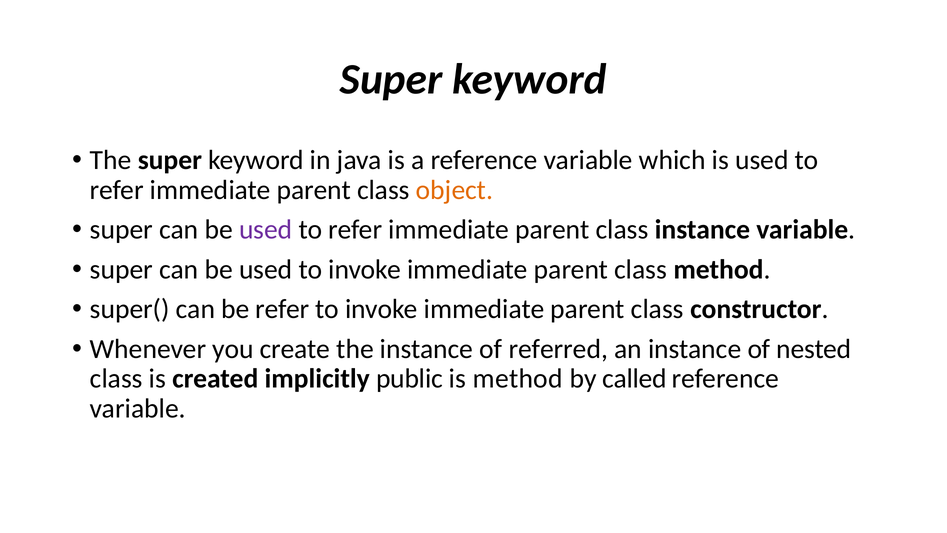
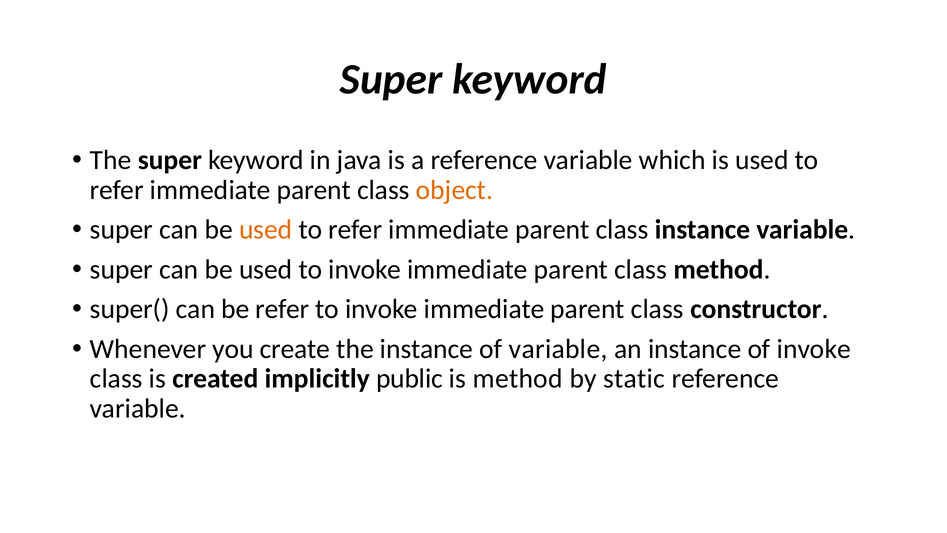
used at (266, 230) colour: purple -> orange
of referred: referred -> variable
of nested: nested -> invoke
called: called -> static
